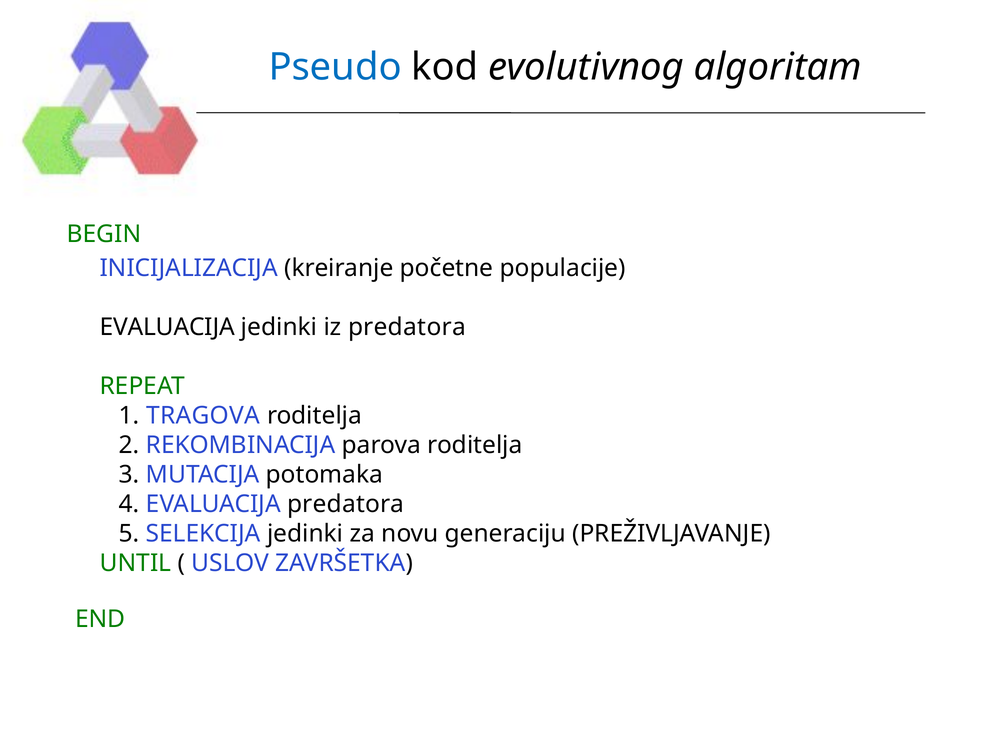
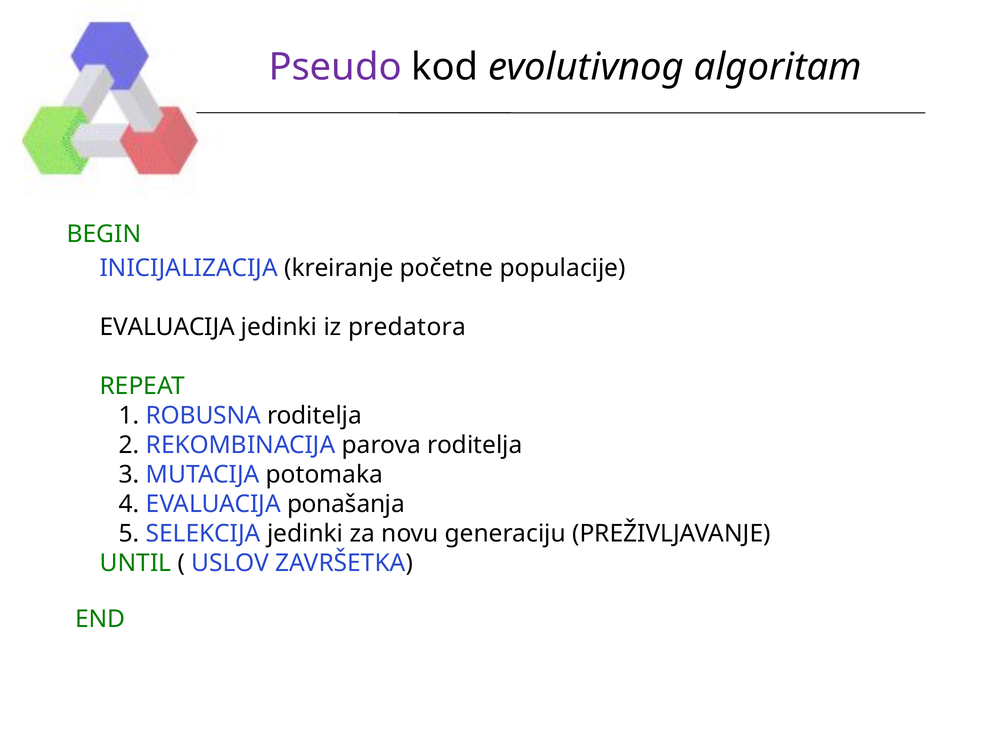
Pseudo colour: blue -> purple
TRAGOVA: TRAGOVA -> ROBUSNA
EVALUACIJA predatora: predatora -> ponašanja
